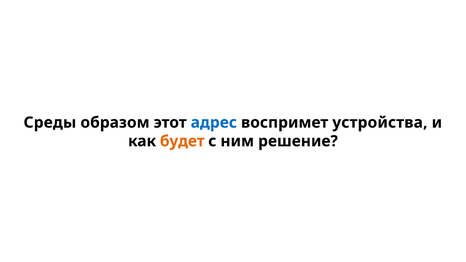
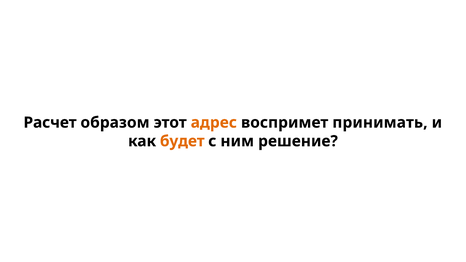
Среды: Среды -> Расчет
адрес colour: blue -> orange
устройства: устройства -> принимать
